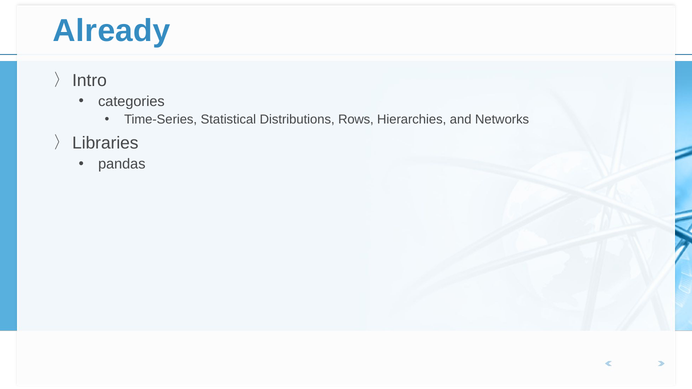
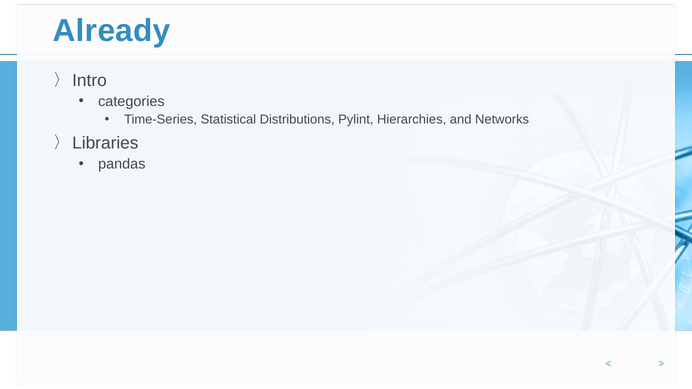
Rows: Rows -> Pylint
